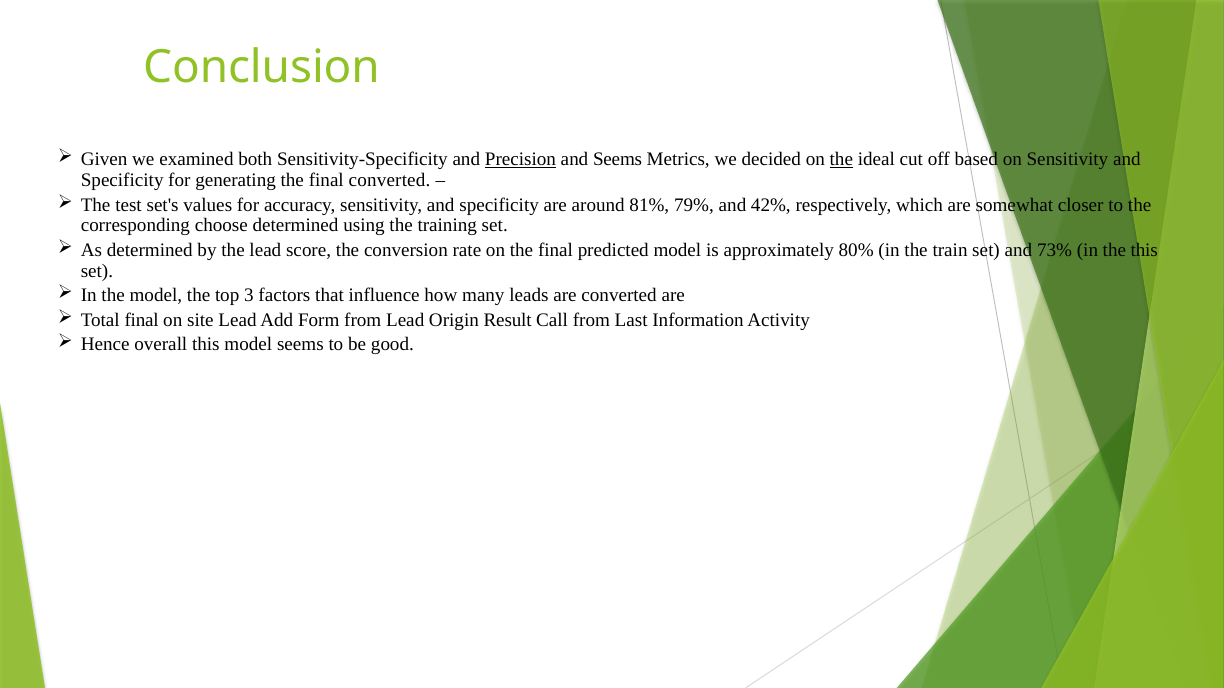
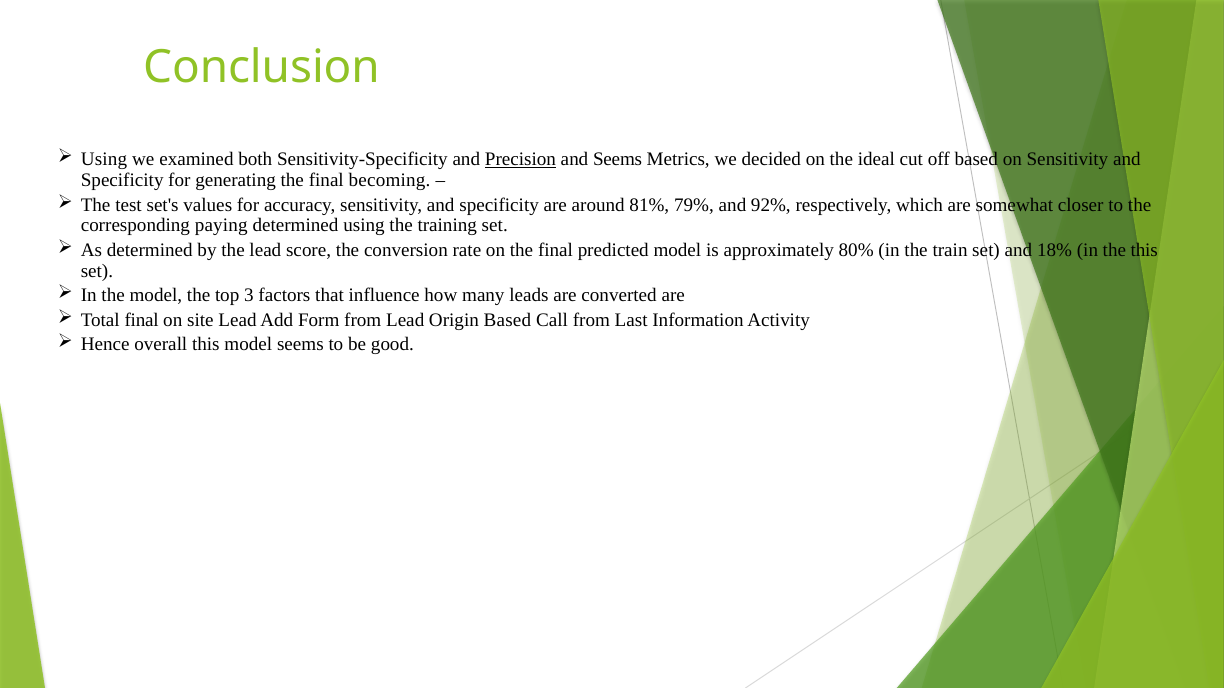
Given at (104, 160): Given -> Using
the at (841, 160) underline: present -> none
final converted: converted -> becoming
42%: 42% -> 92%
choose: choose -> paying
73%: 73% -> 18%
Origin Result: Result -> Based
